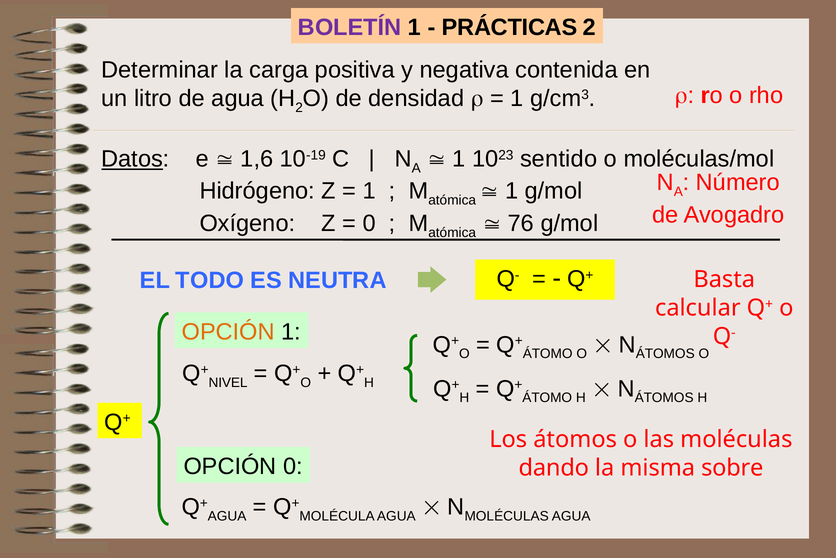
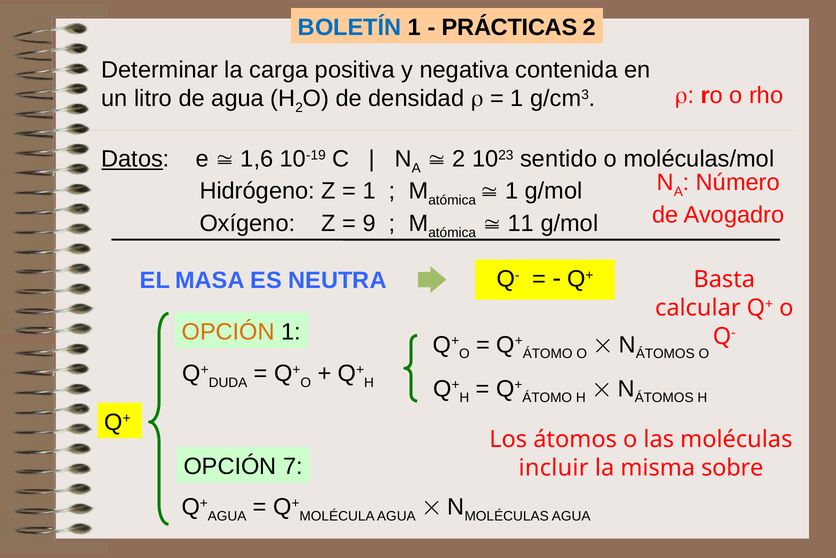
BOLETÍN colour: purple -> blue
1 at (459, 159): 1 -> 2
0 at (369, 223): 0 -> 9
76: 76 -> 11
TODO: TODO -> MASA
NIVEL: NIVEL -> DUDA
OPCIÓN 0: 0 -> 7
dando: dando -> incluir
